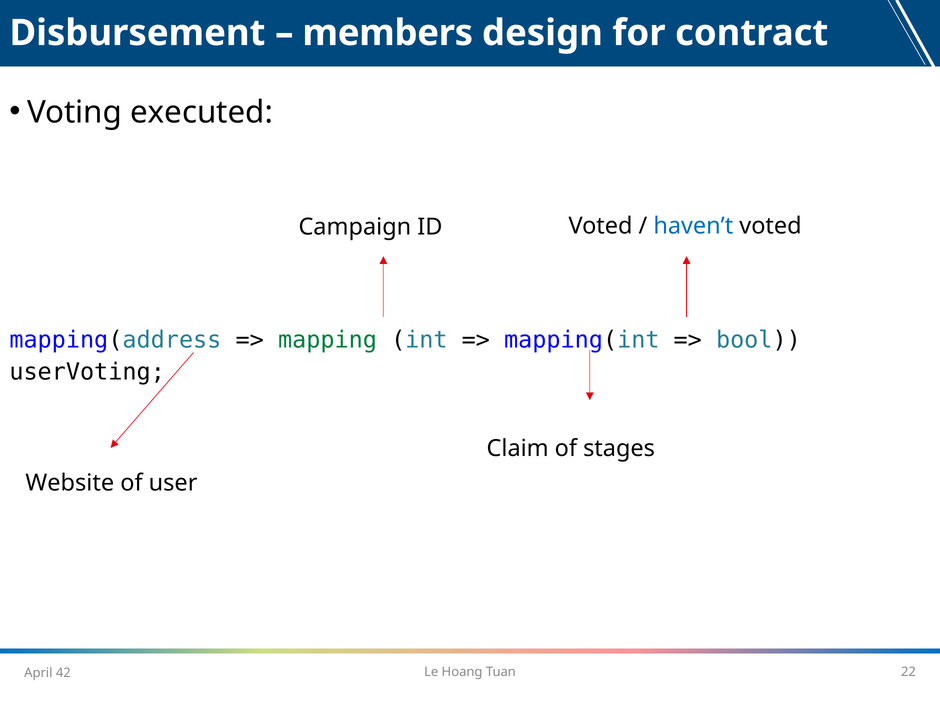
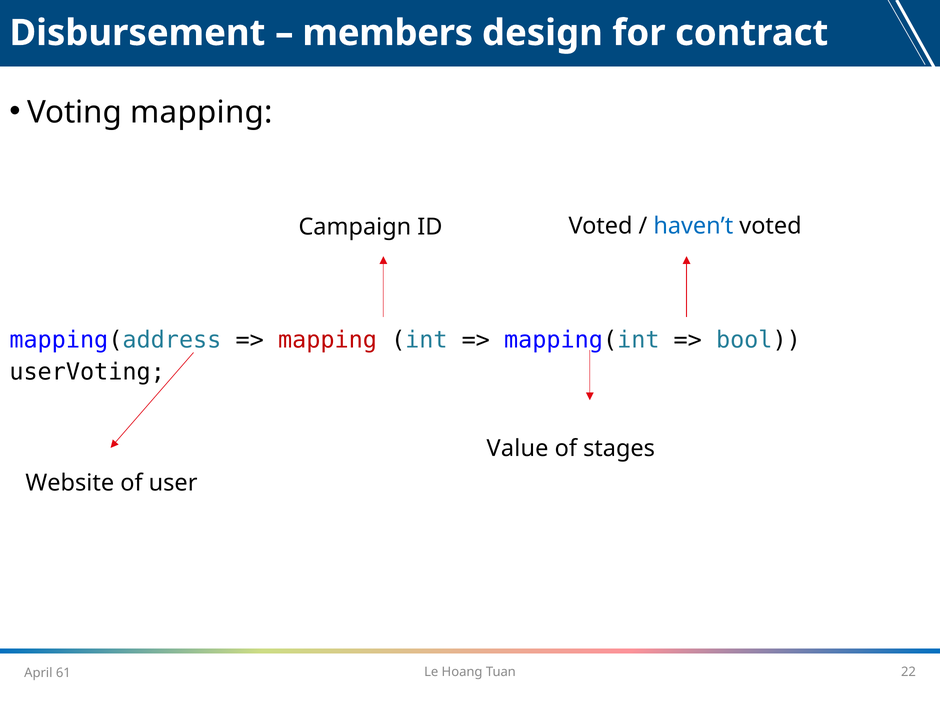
Voting executed: executed -> mapping
mapping at (327, 340) colour: green -> red
Claim: Claim -> Value
42: 42 -> 61
